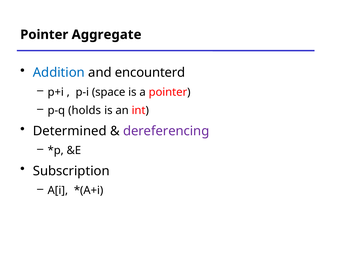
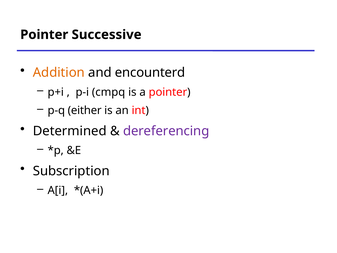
Aggregate: Aggregate -> Successive
Addition colour: blue -> orange
space: space -> cmpq
holds: holds -> either
